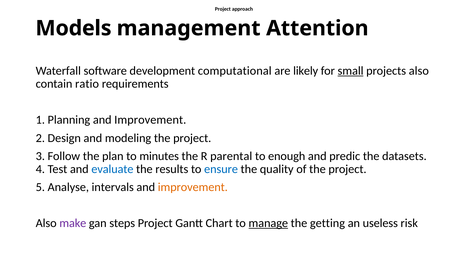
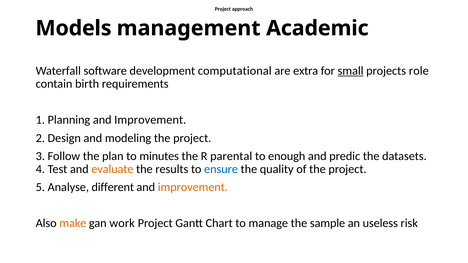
Attention: Attention -> Academic
likely: likely -> extra
projects also: also -> role
ratio: ratio -> birth
evaluate colour: blue -> orange
intervals: intervals -> different
make colour: purple -> orange
steps: steps -> work
manage underline: present -> none
getting: getting -> sample
